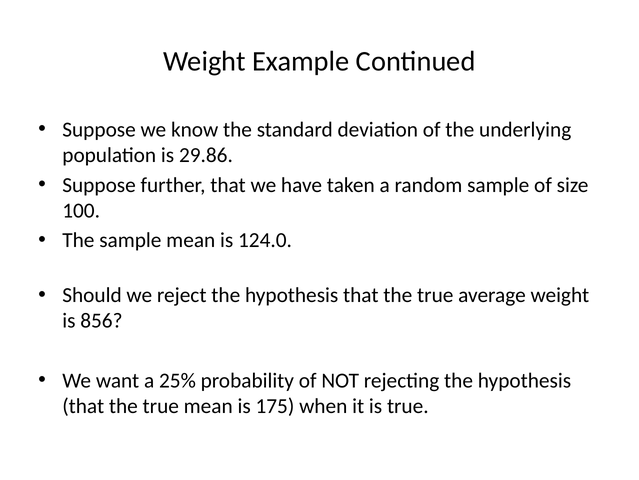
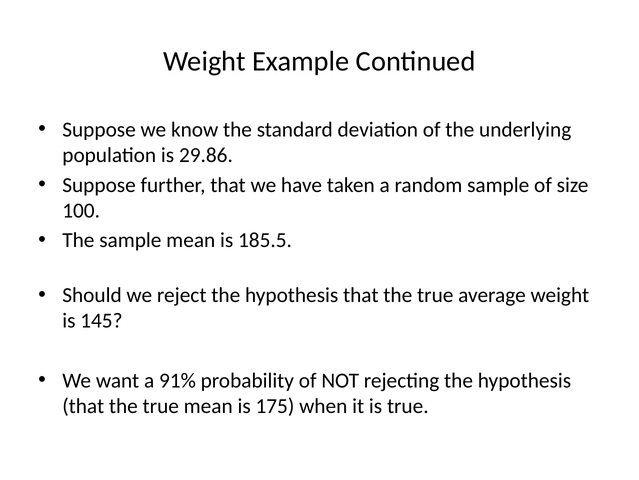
124.0: 124.0 -> 185.5
856: 856 -> 145
25%: 25% -> 91%
